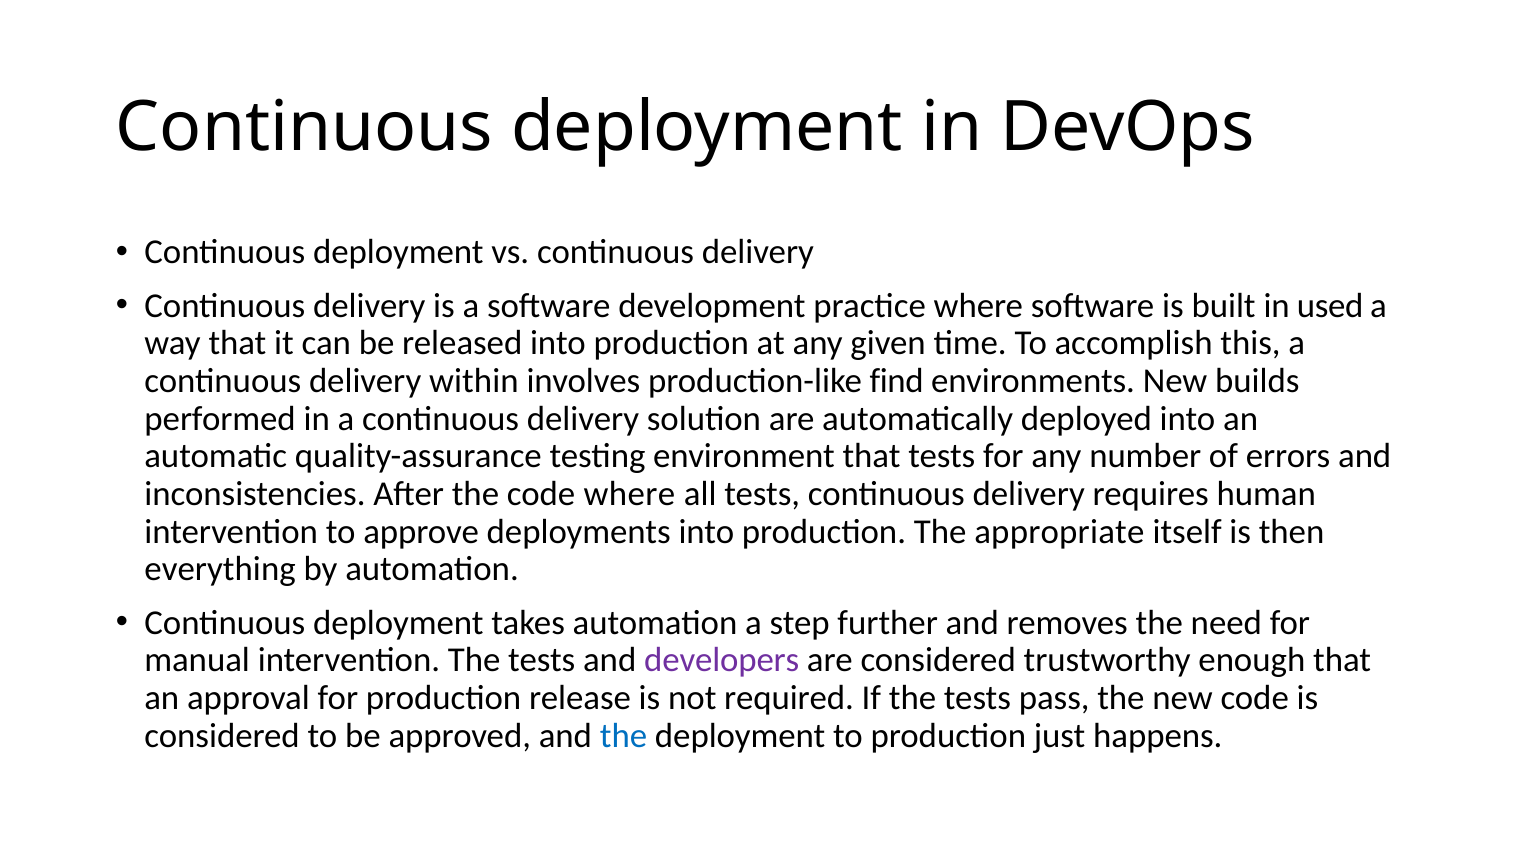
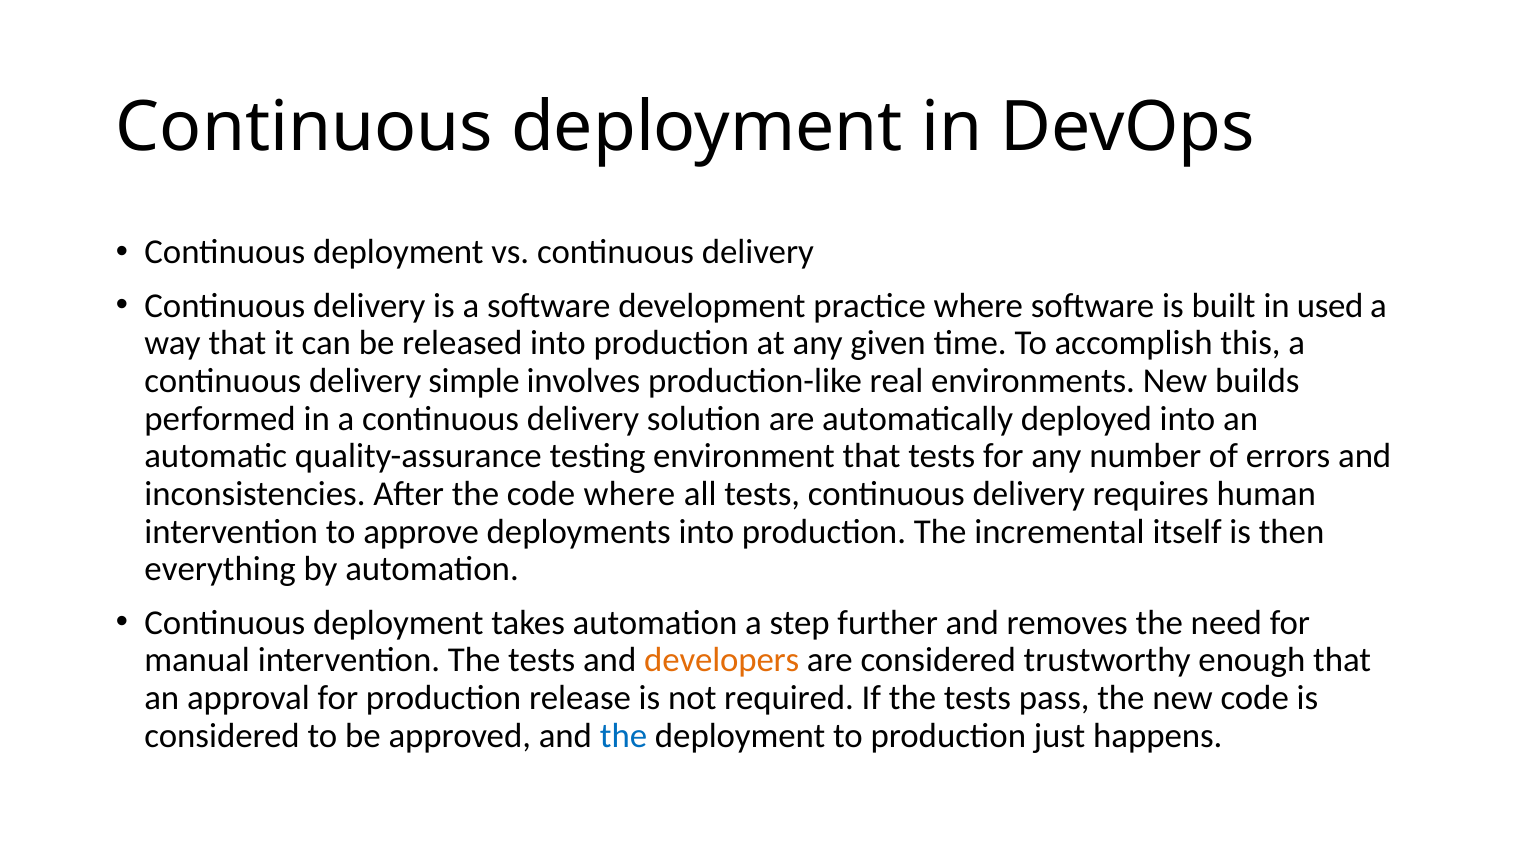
within: within -> simple
find: find -> real
appropriate: appropriate -> incremental
developers colour: purple -> orange
